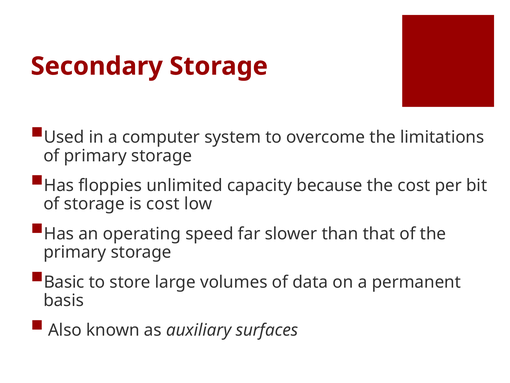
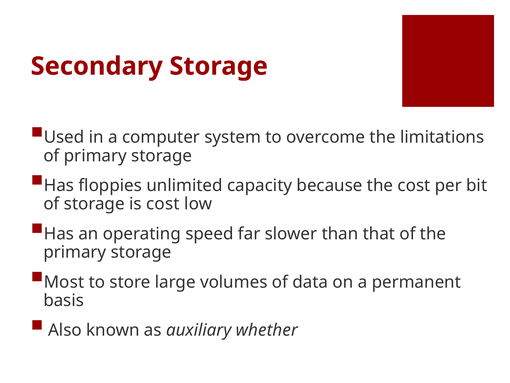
Basic: Basic -> Most
surfaces: surfaces -> whether
